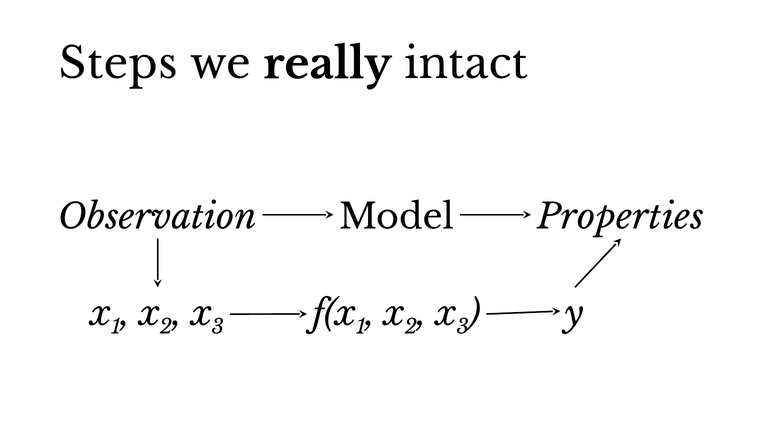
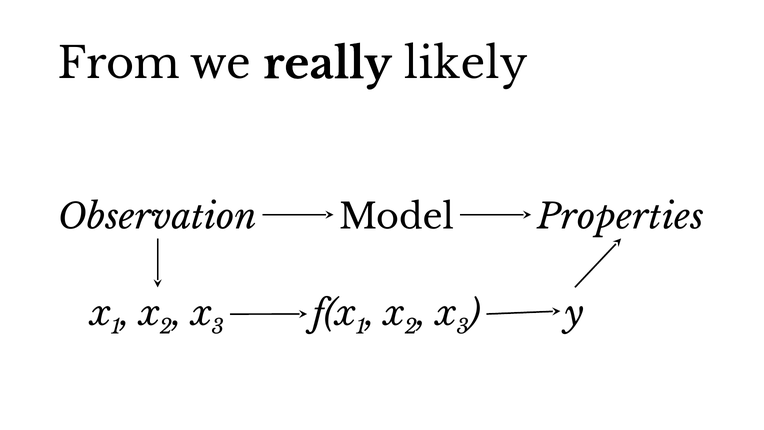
Steps: Steps -> From
intact: intact -> likely
